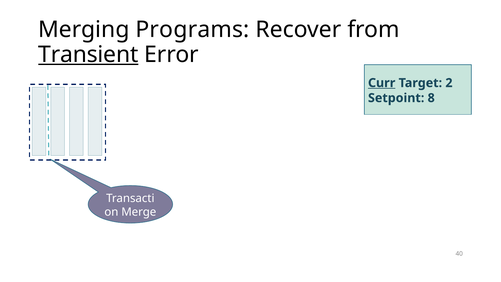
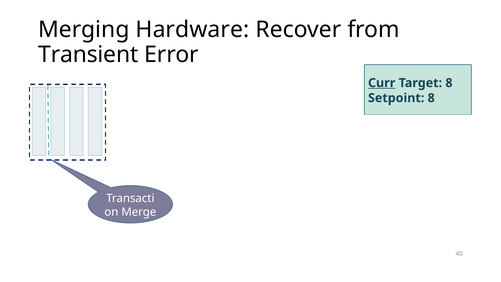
Programs: Programs -> Hardware
Transient underline: present -> none
Target 2: 2 -> 8
